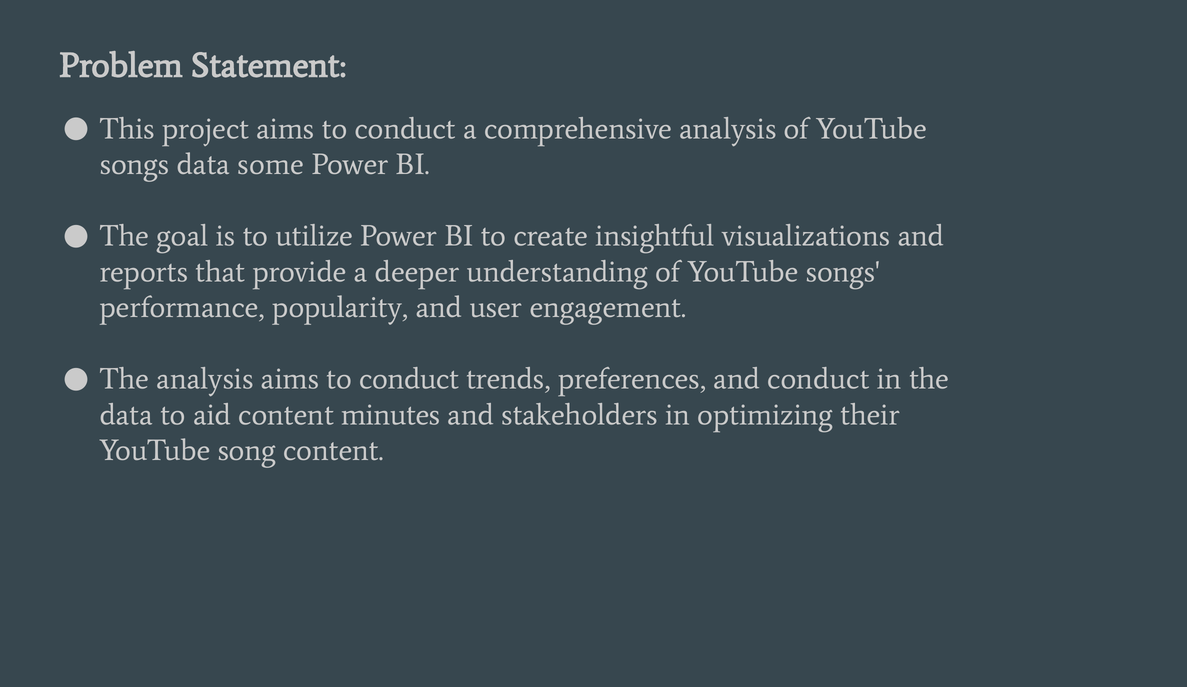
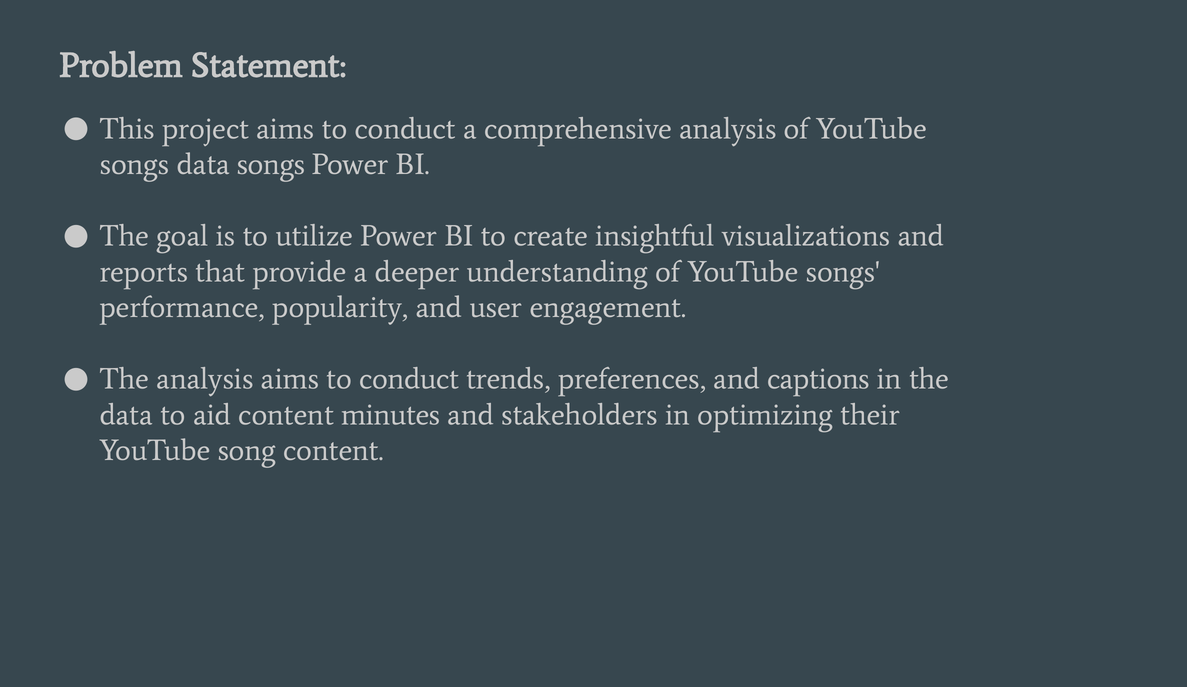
data some: some -> songs
and conduct: conduct -> captions
